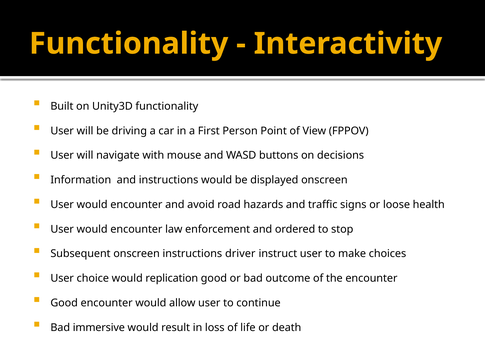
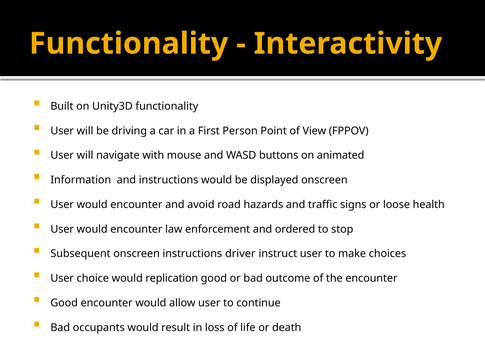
decisions: decisions -> animated
immersive: immersive -> occupants
